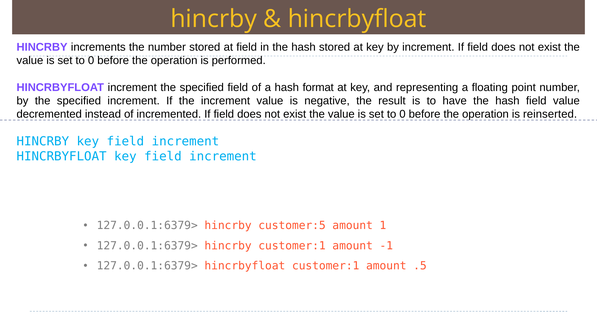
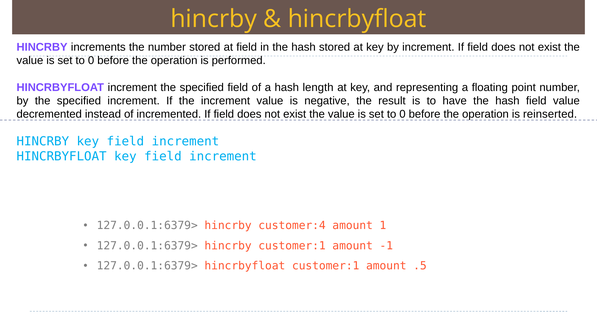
format: format -> length
customer:5: customer:5 -> customer:4
